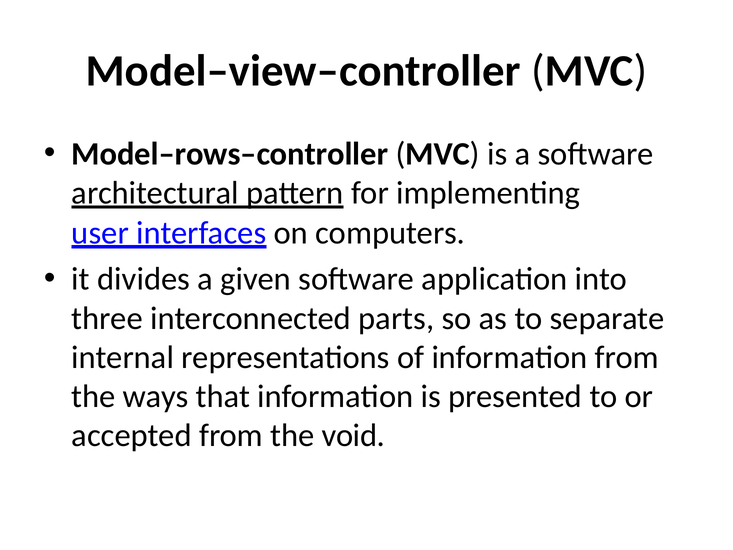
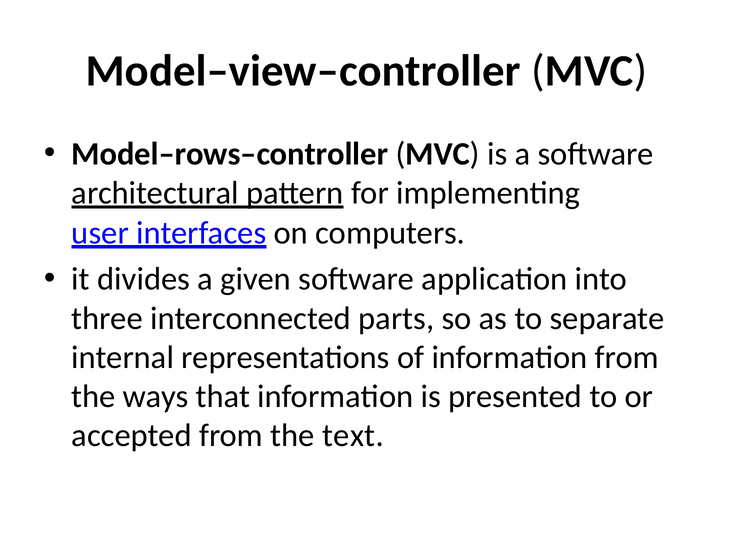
void: void -> text
